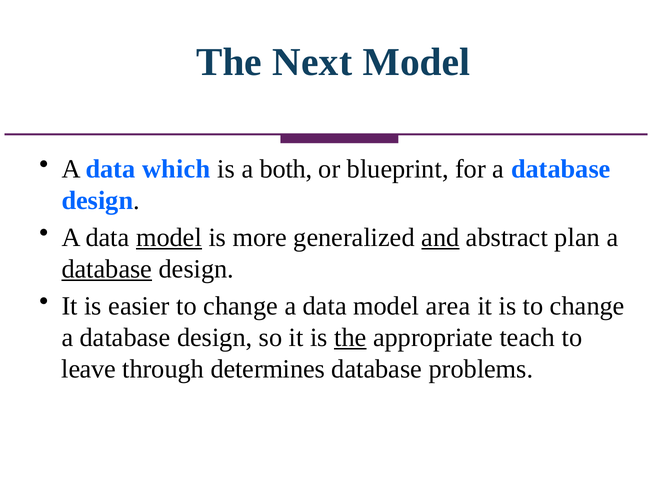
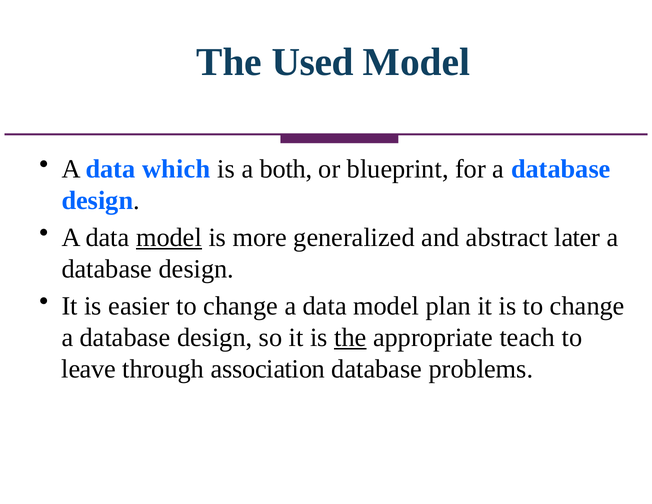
Next: Next -> Used
and underline: present -> none
plan: plan -> later
database at (107, 269) underline: present -> none
area: area -> plan
determines: determines -> association
